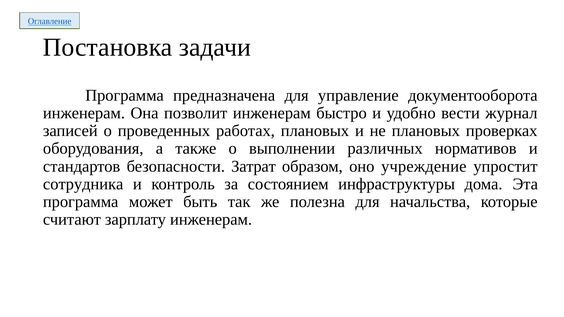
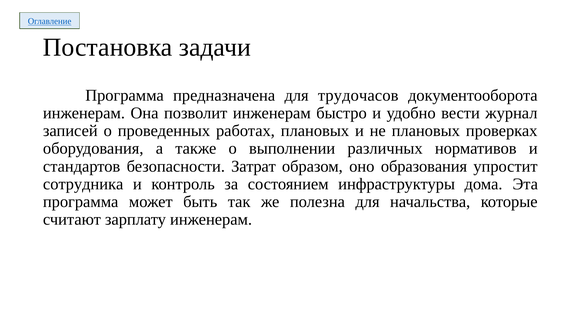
управление: управление -> трудочасов
учреждение: учреждение -> образования
